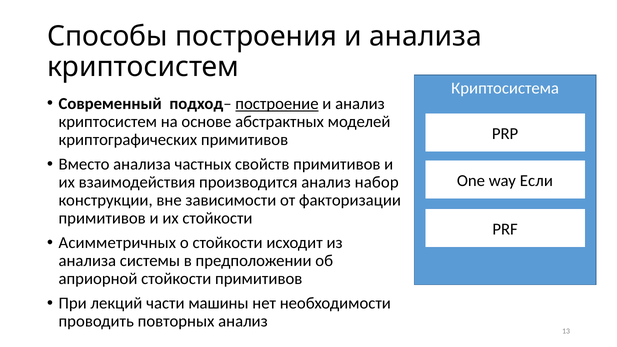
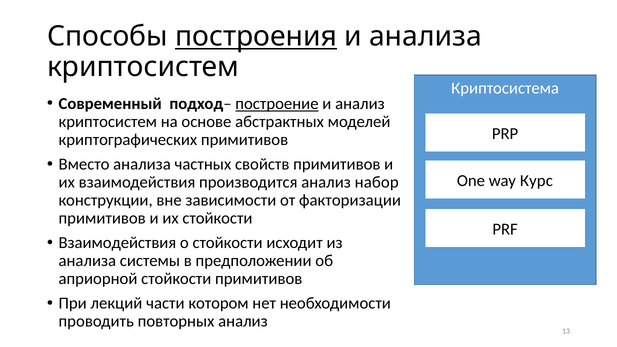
построения underline: none -> present
Если: Если -> Курс
Асимметричных at (117, 243): Асимметричных -> Взаимодействия
машины: машины -> котором
